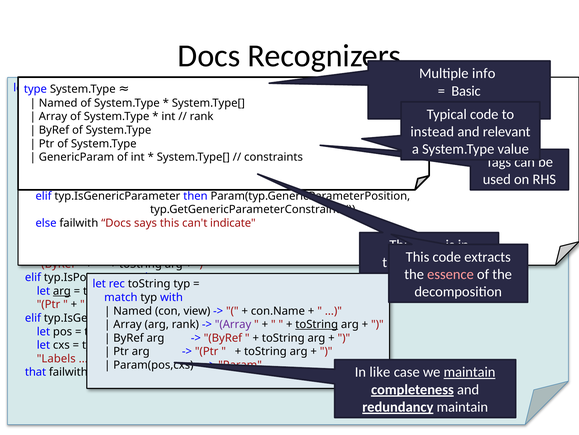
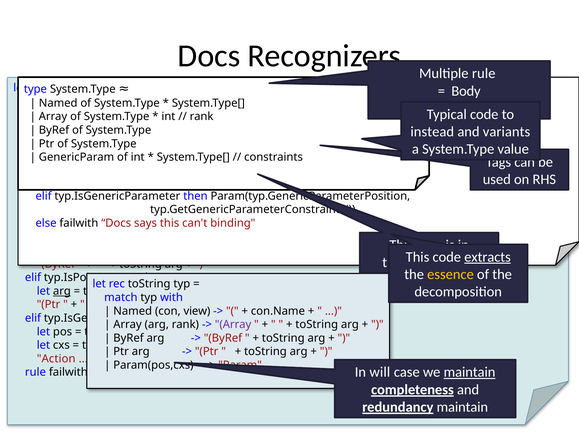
Multiple info: info -> rule
Basic: Basic -> Body
relevant: relevant -> variants
indicate: indicate -> binding
extracts underline: none -> present
essence colour: pink -> yellow
toString at (317, 324) underline: present -> none
Labels: Labels -> Action
like: like -> will
that at (36, 372): that -> rule
